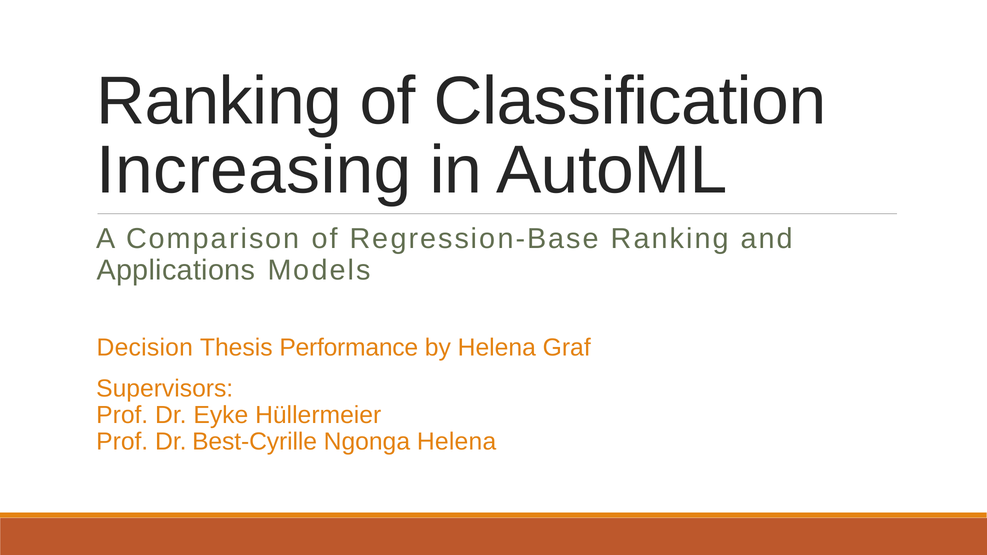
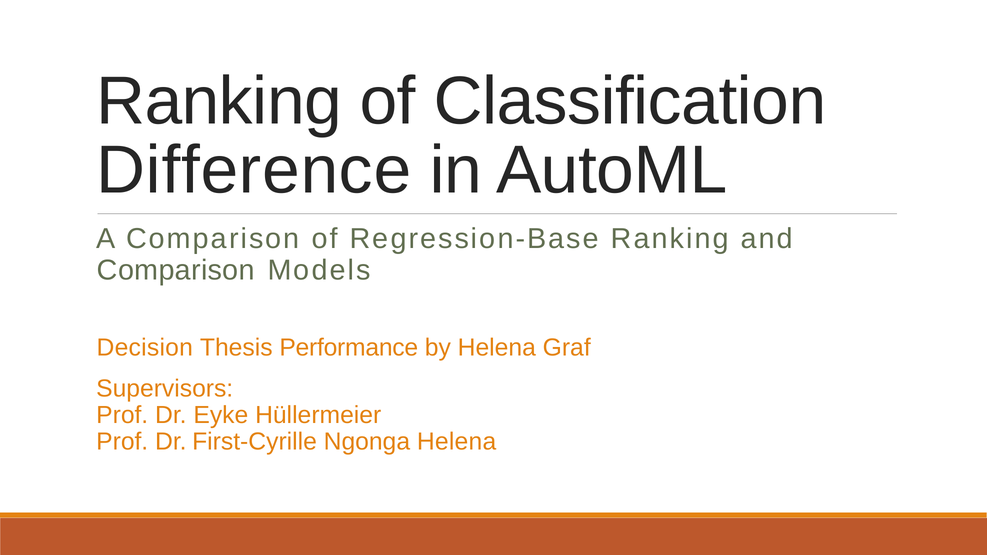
Increasing: Increasing -> Difference
Applications at (176, 270): Applications -> Comparison
Best-Cyrille: Best-Cyrille -> First-Cyrille
